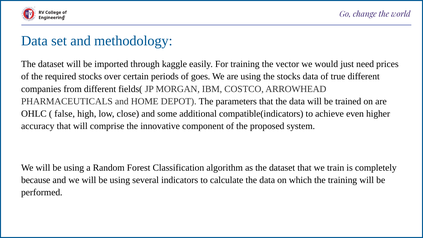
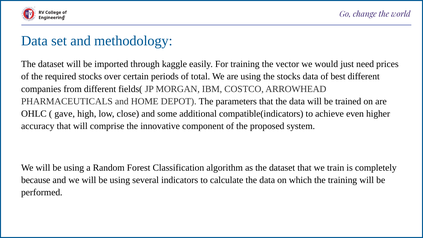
goes: goes -> total
true: true -> best
false: false -> gave
